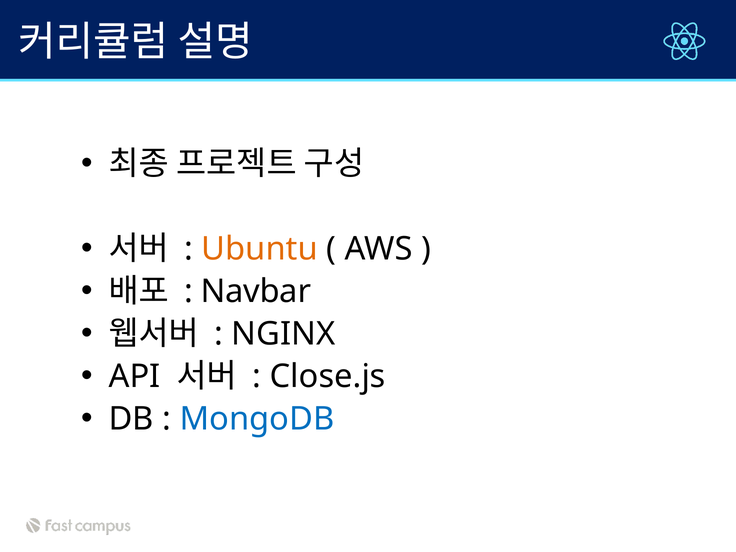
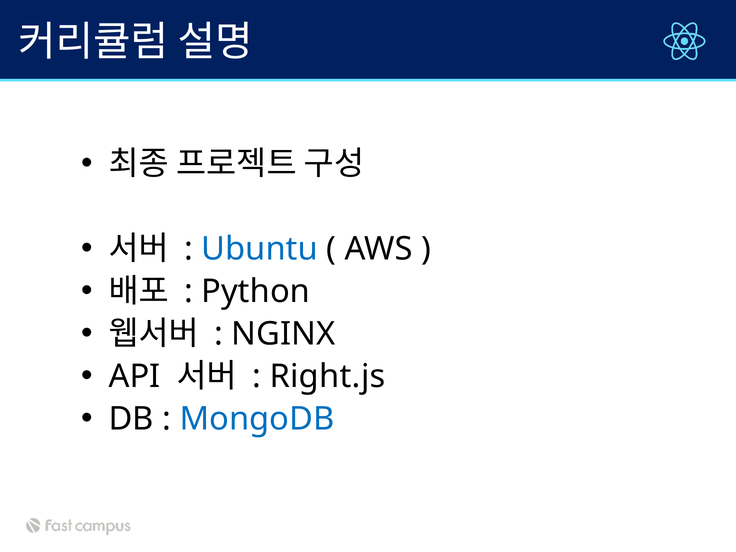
Ubuntu colour: orange -> blue
Navbar: Navbar -> Python
Close.js: Close.js -> Right.js
